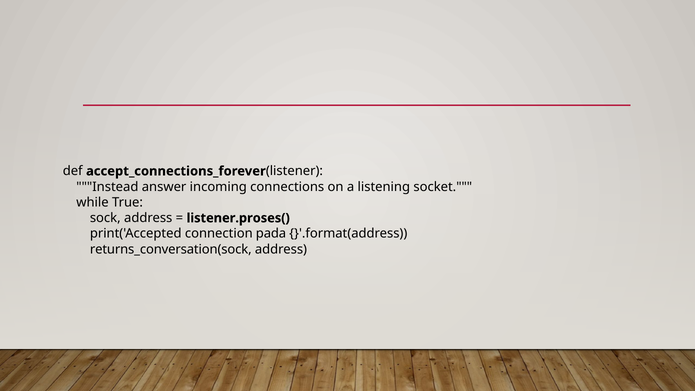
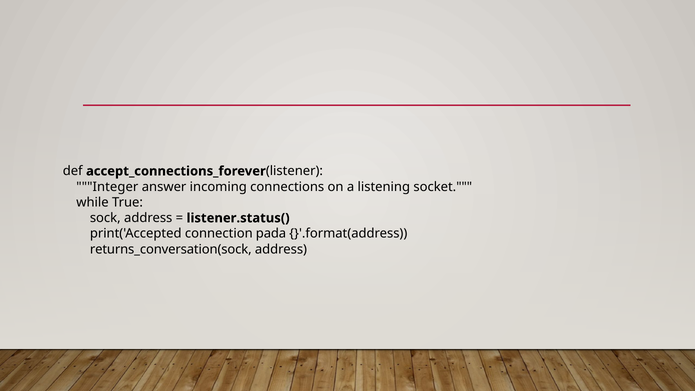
Instead: Instead -> Integer
listener.proses(: listener.proses( -> listener.status(
